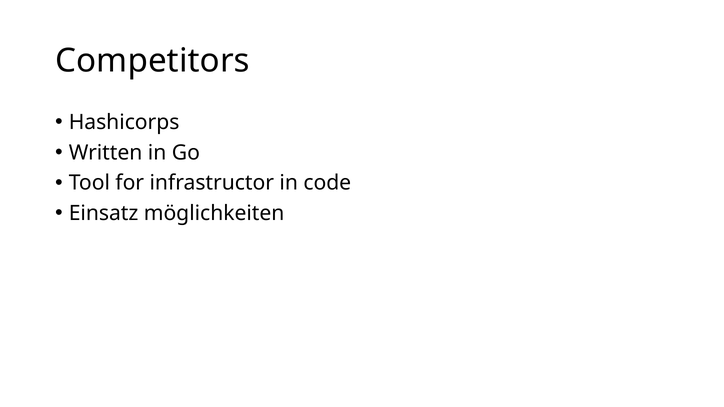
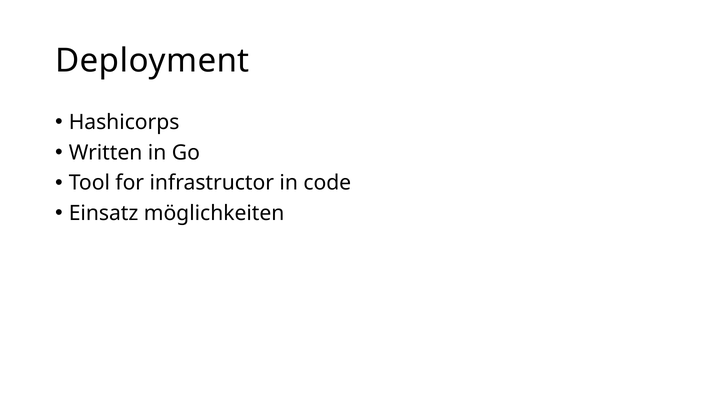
Competitors: Competitors -> Deployment
